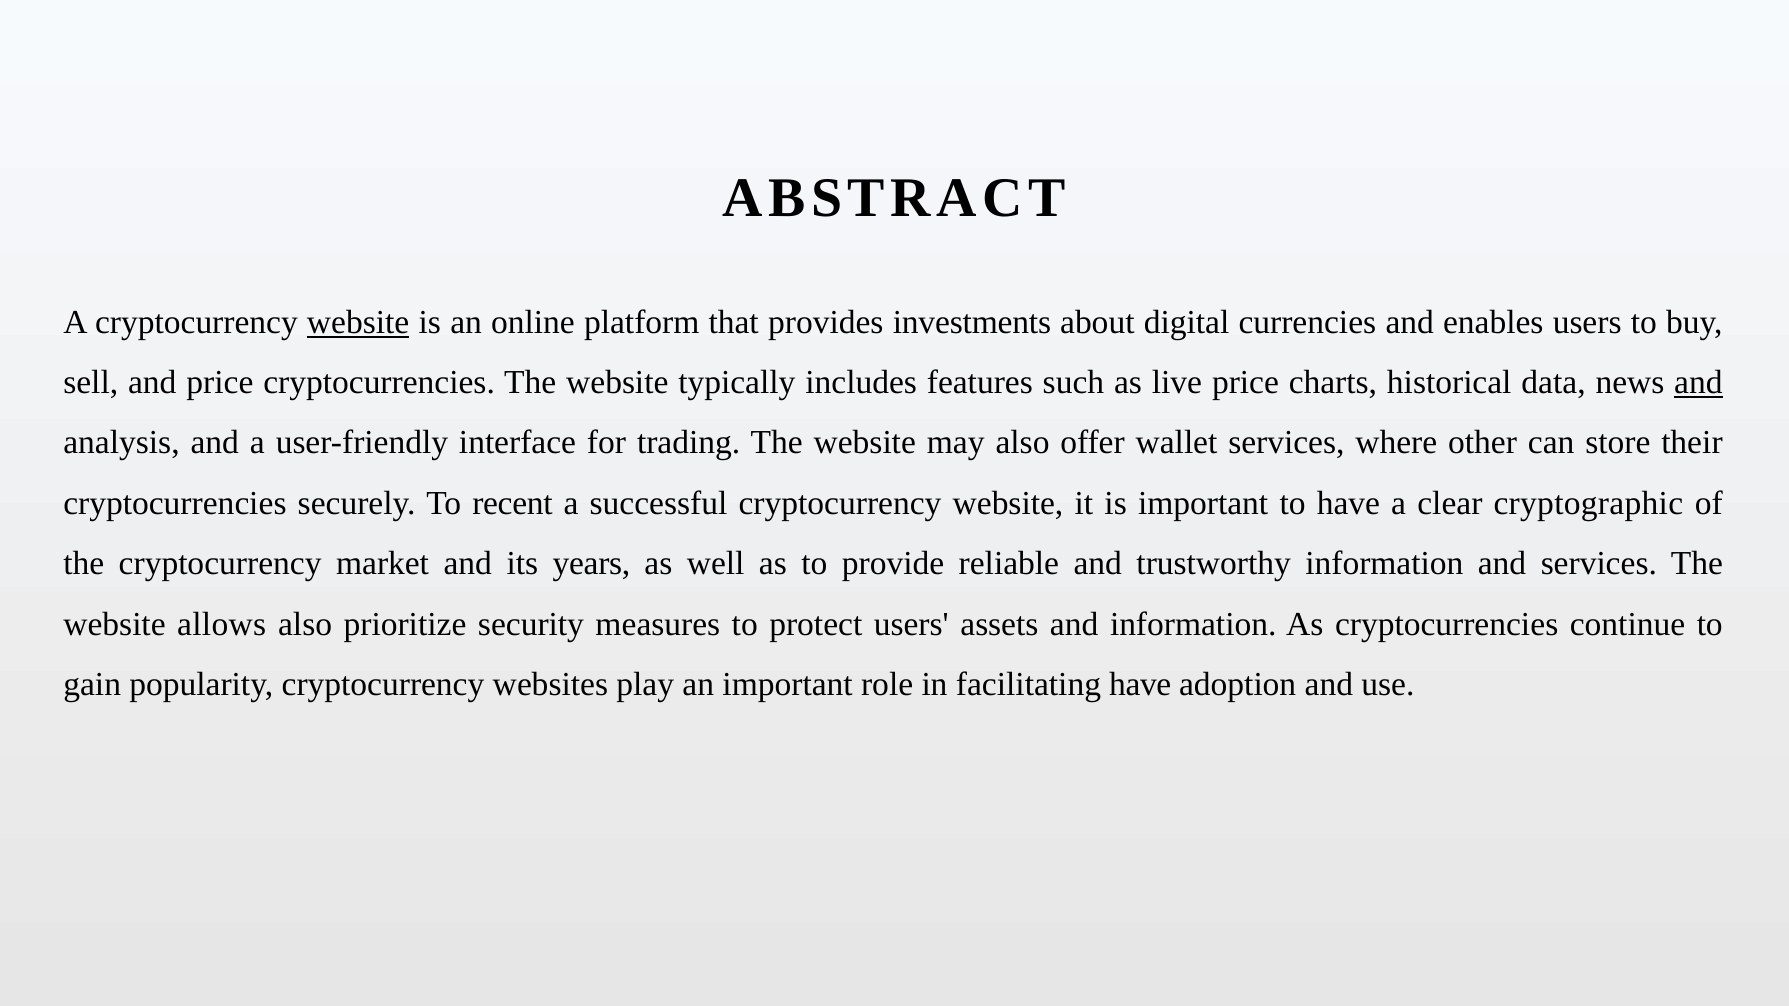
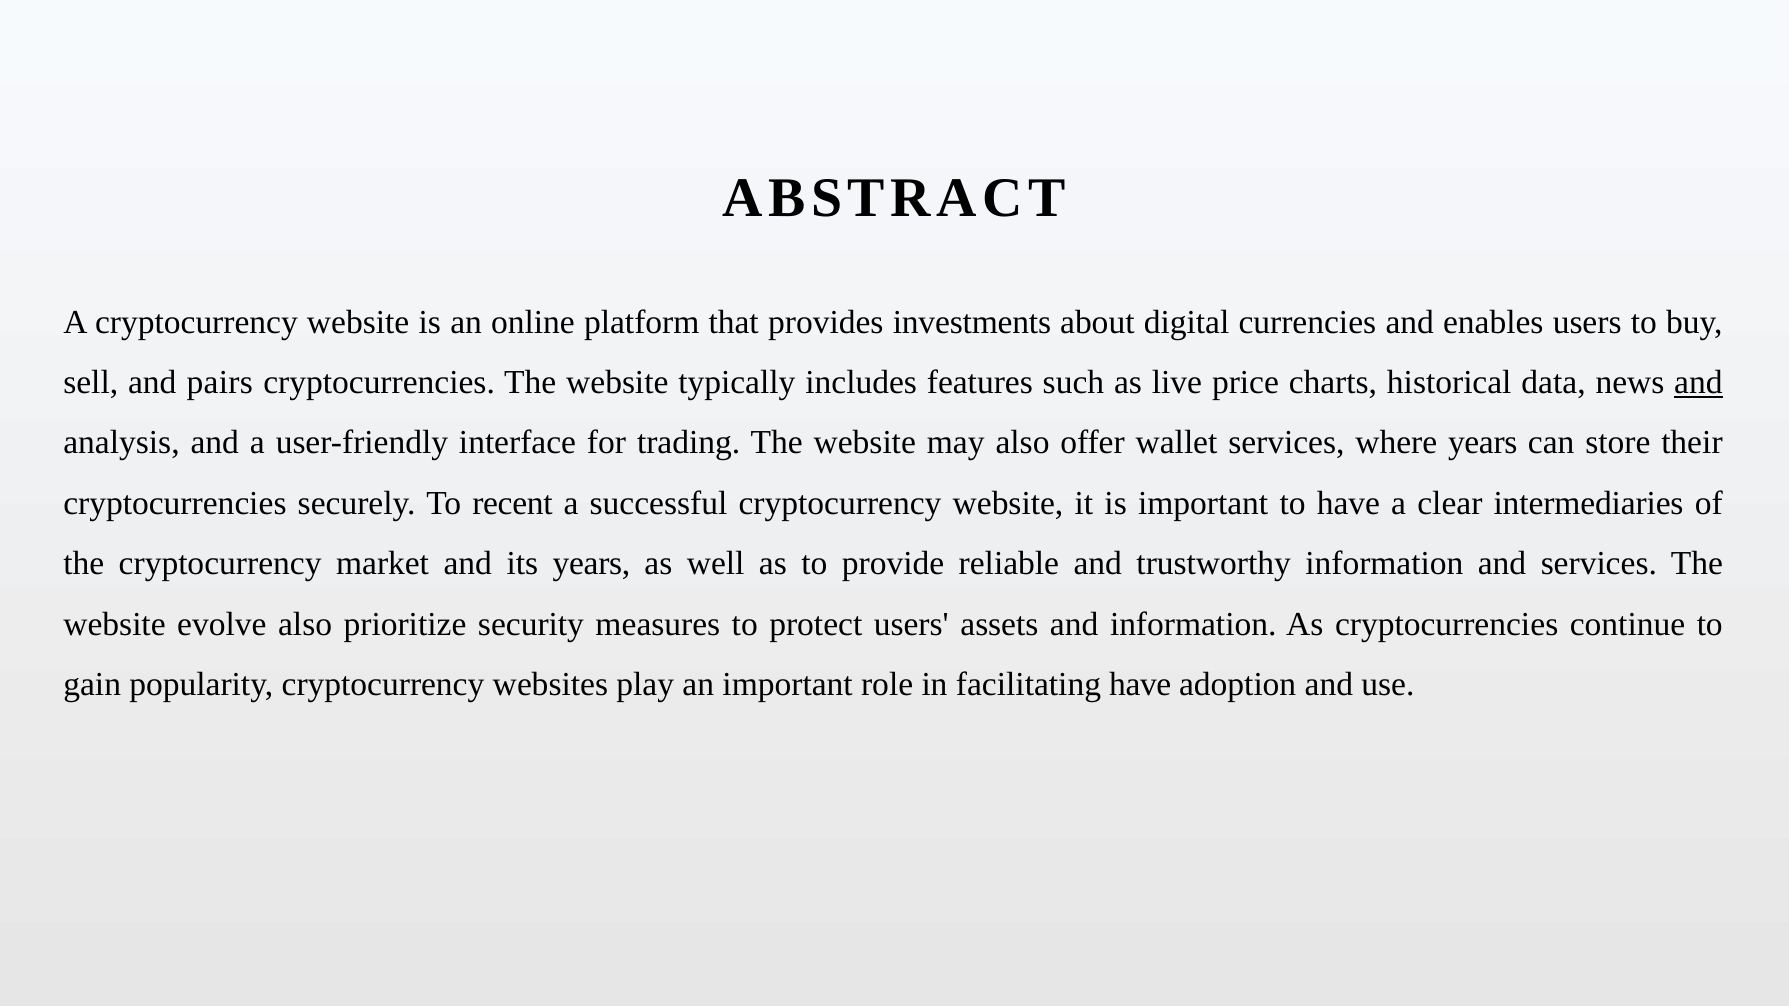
website at (358, 322) underline: present -> none
and price: price -> pairs
where other: other -> years
cryptographic: cryptographic -> intermediaries
allows: allows -> evolve
